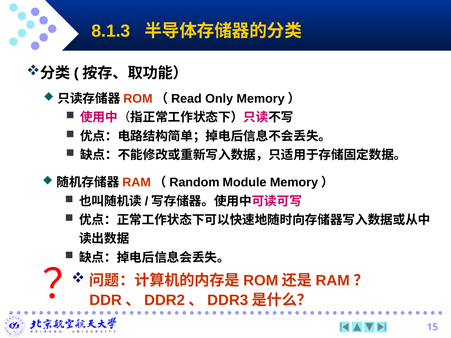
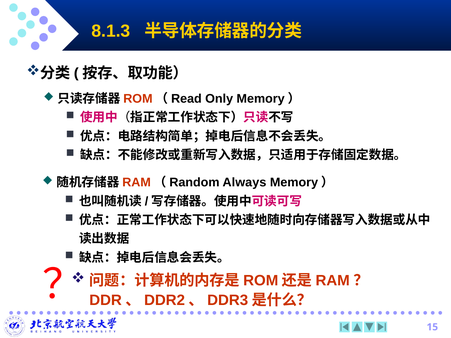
Module: Module -> Always
